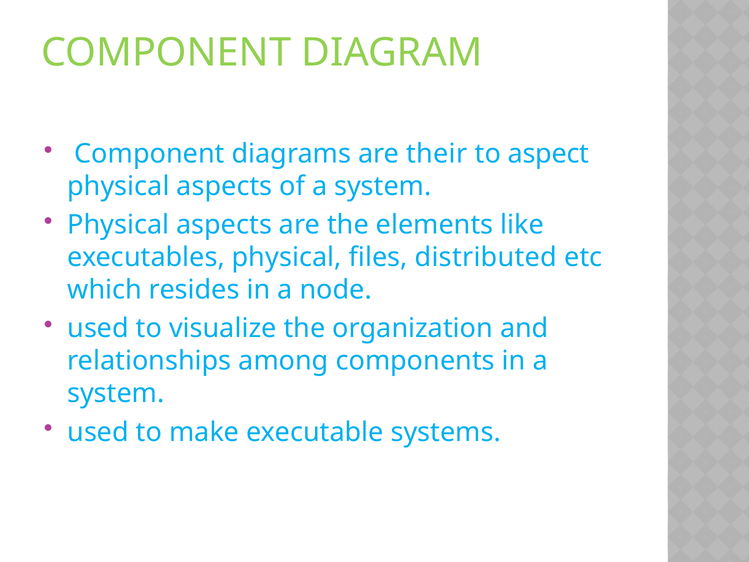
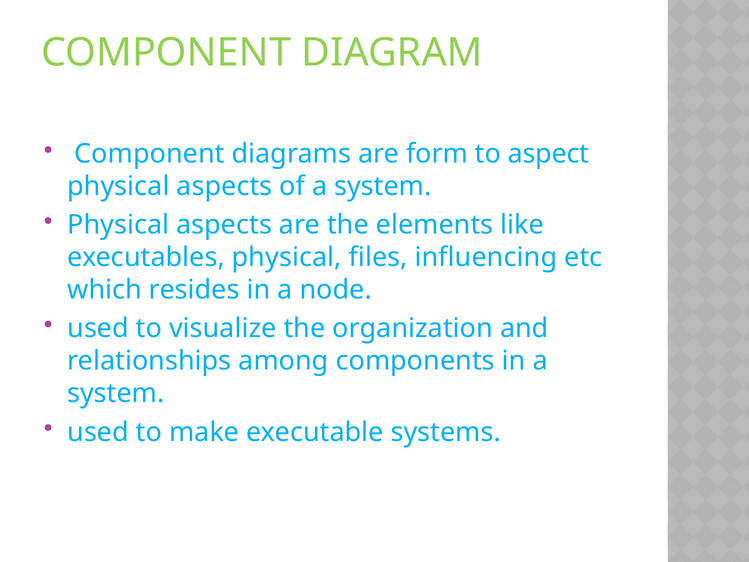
their: their -> form
distributed: distributed -> influencing
